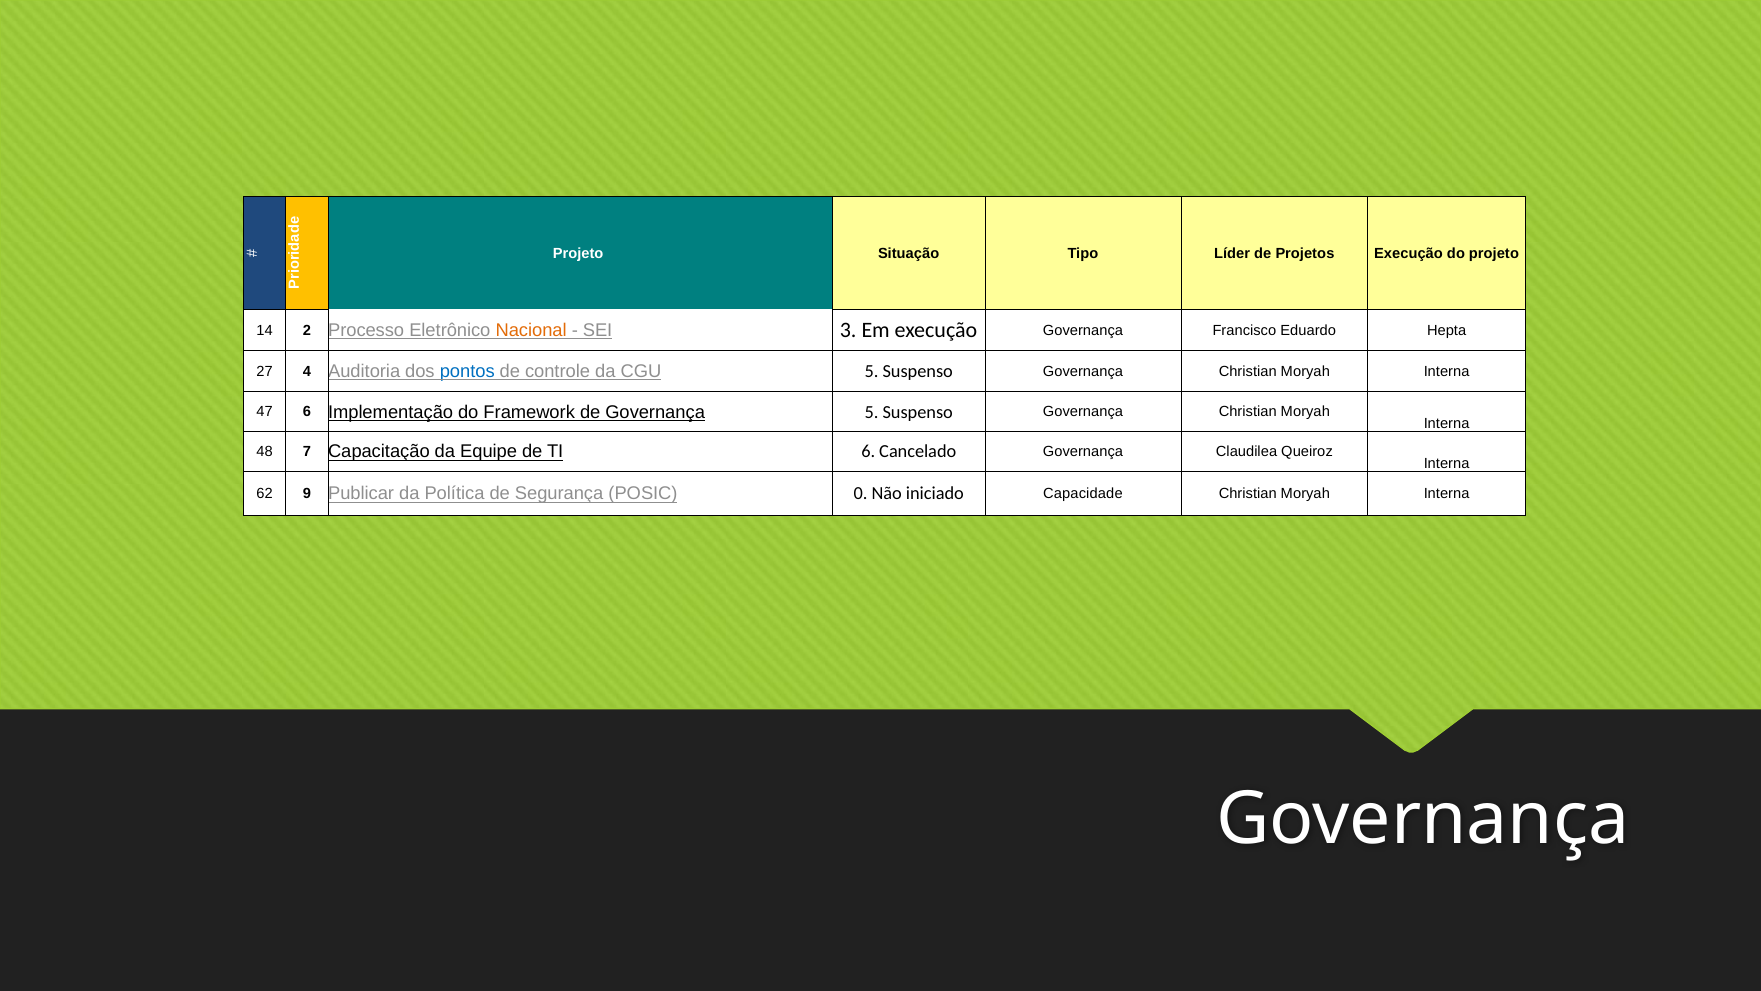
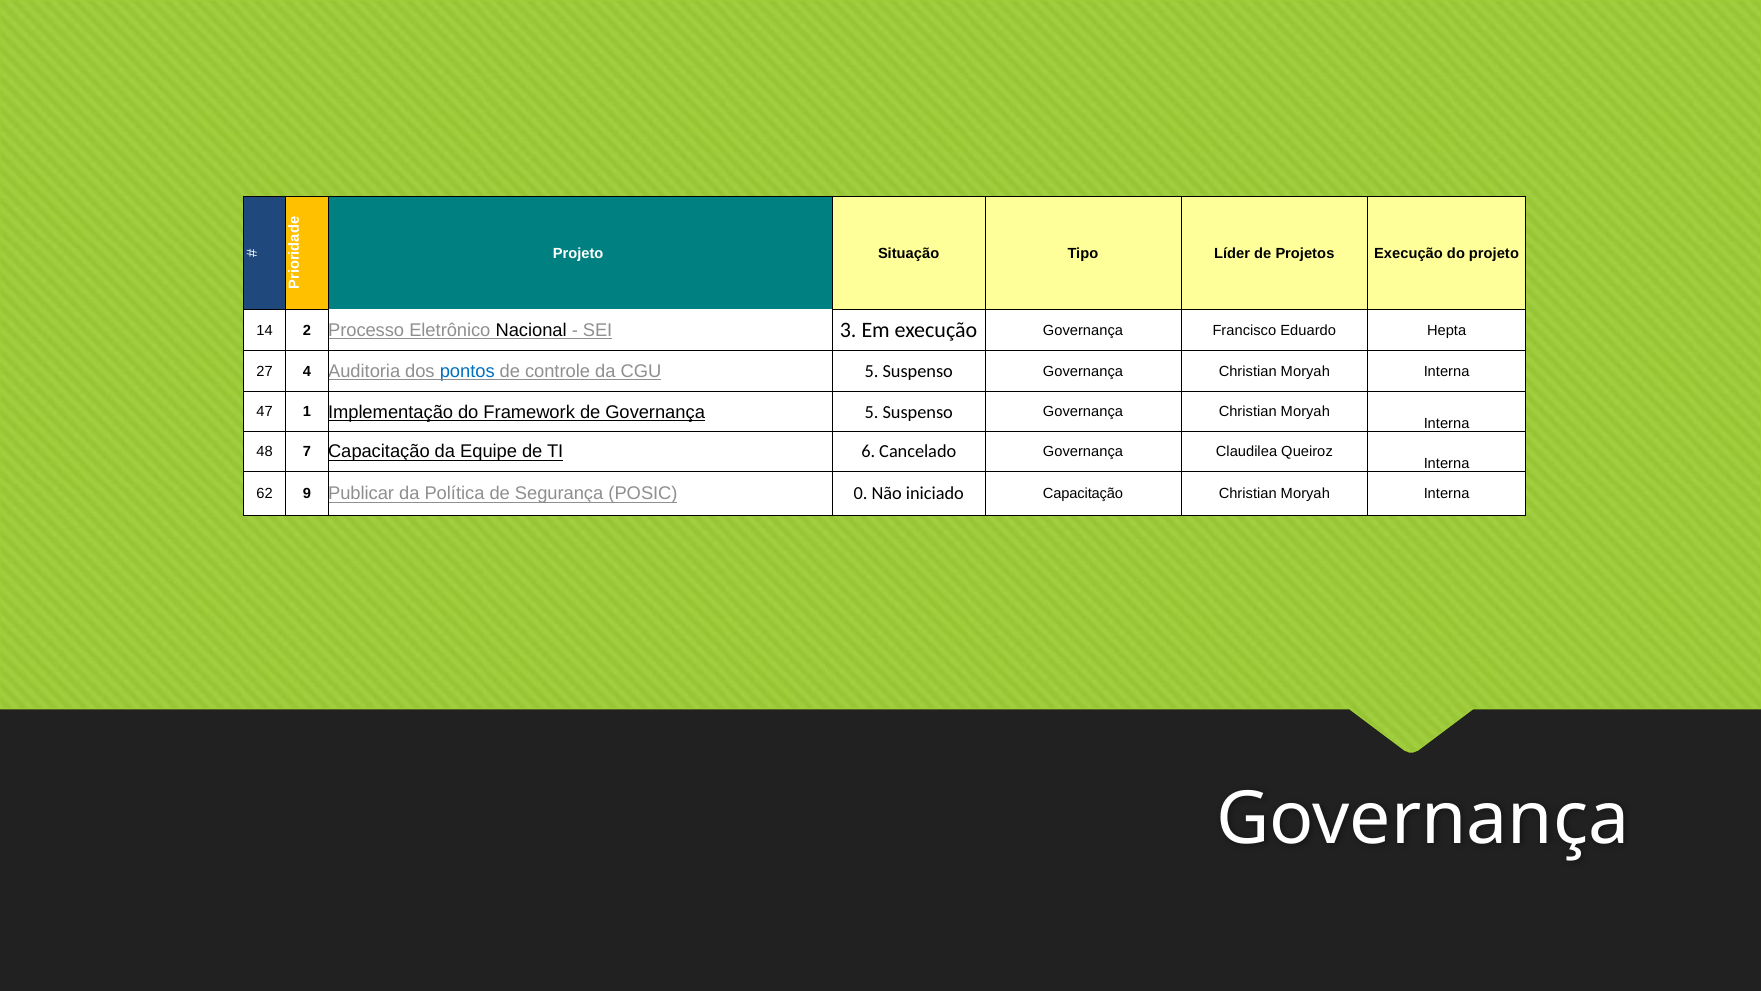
Nacional colour: orange -> black
47 6: 6 -> 1
iniciado Capacidade: Capacidade -> Capacitação
